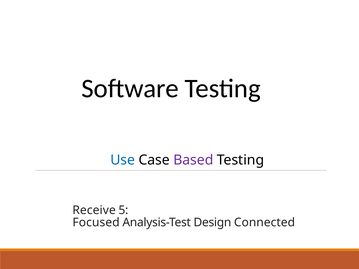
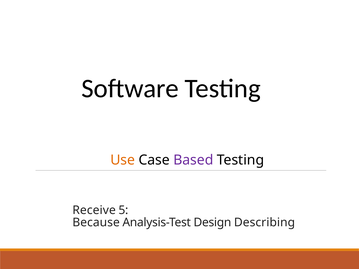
Use colour: blue -> orange
Focused: Focused -> Because
Connected: Connected -> Describing
